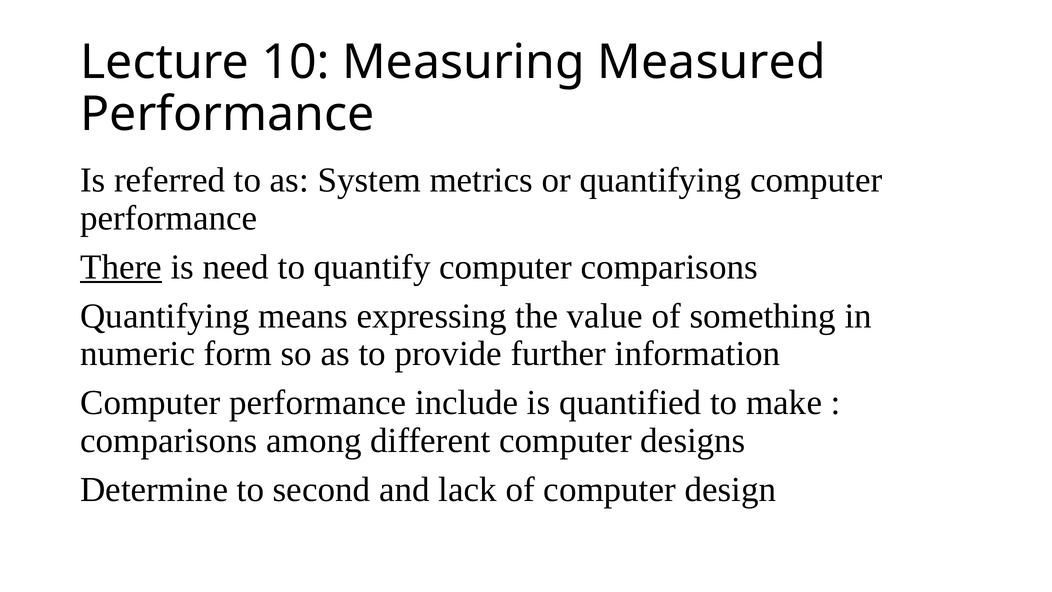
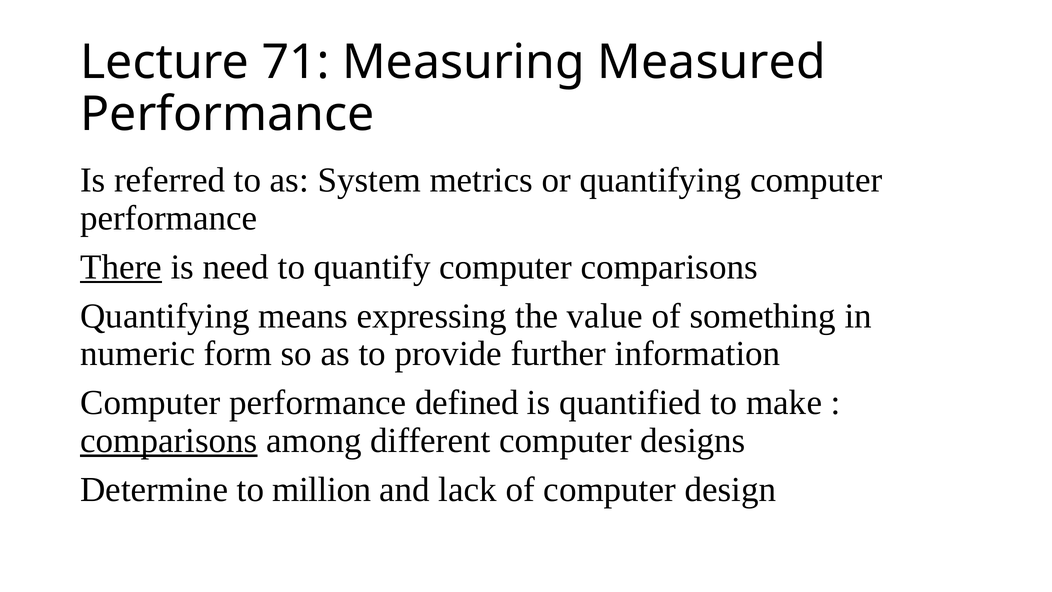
10: 10 -> 71
include: include -> defined
comparisons at (169, 440) underline: none -> present
second: second -> million
